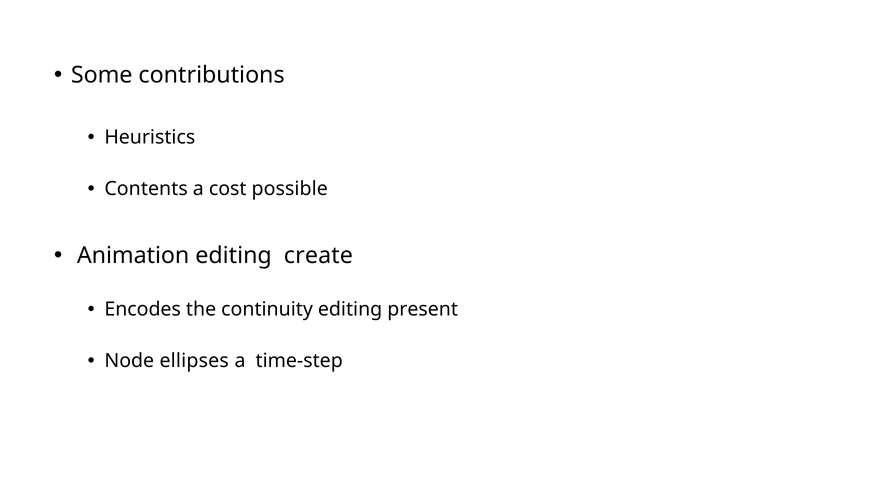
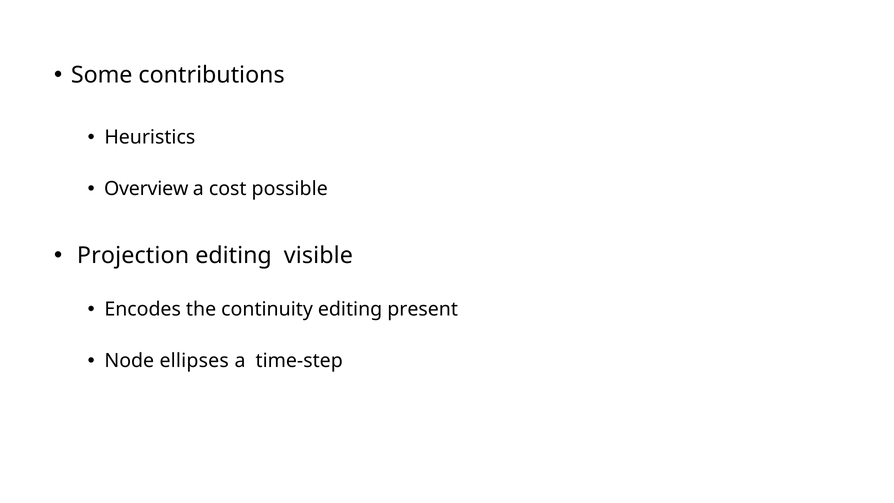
Contents: Contents -> Overview
Animation: Animation -> Projection
create: create -> visible
